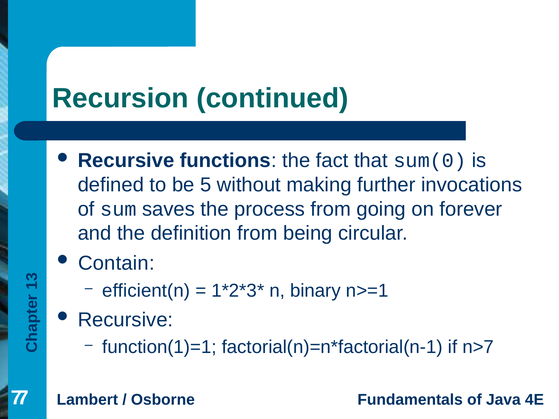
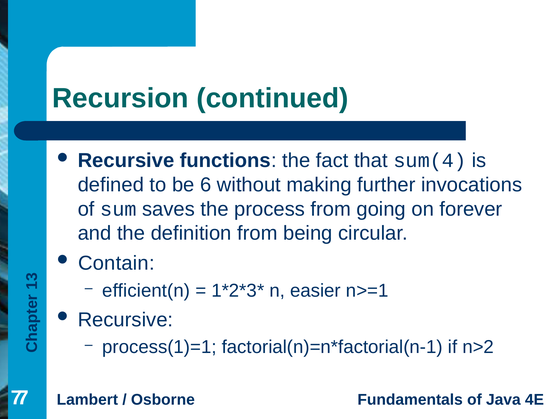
sum(0: sum(0 -> sum(4
5: 5 -> 6
binary: binary -> easier
function(1)=1: function(1)=1 -> process(1)=1
n>7: n>7 -> n>2
